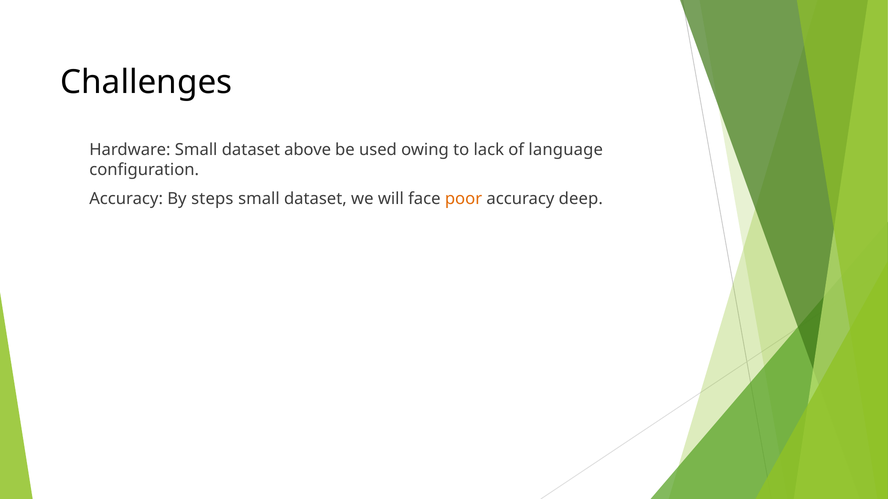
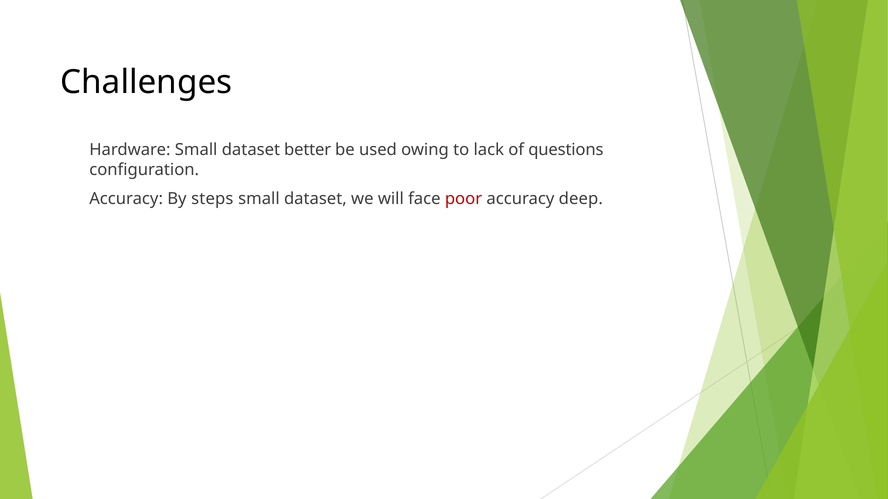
above: above -> better
language: language -> questions
poor colour: orange -> red
